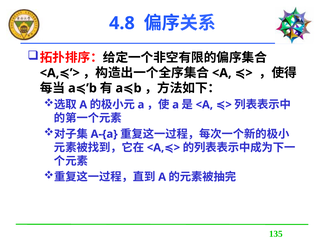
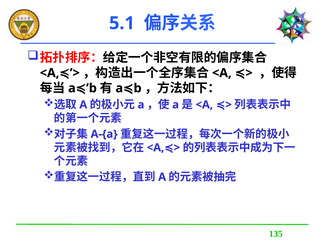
4.8: 4.8 -> 5.1
